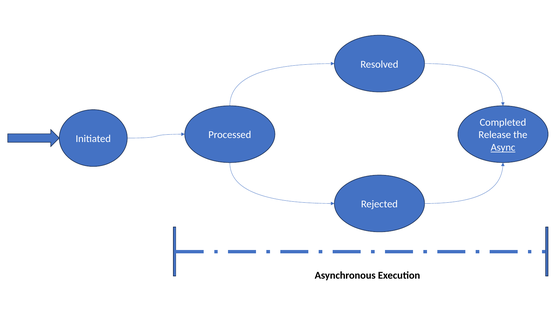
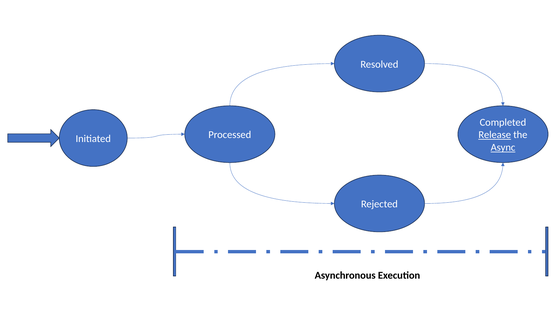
Release underline: none -> present
